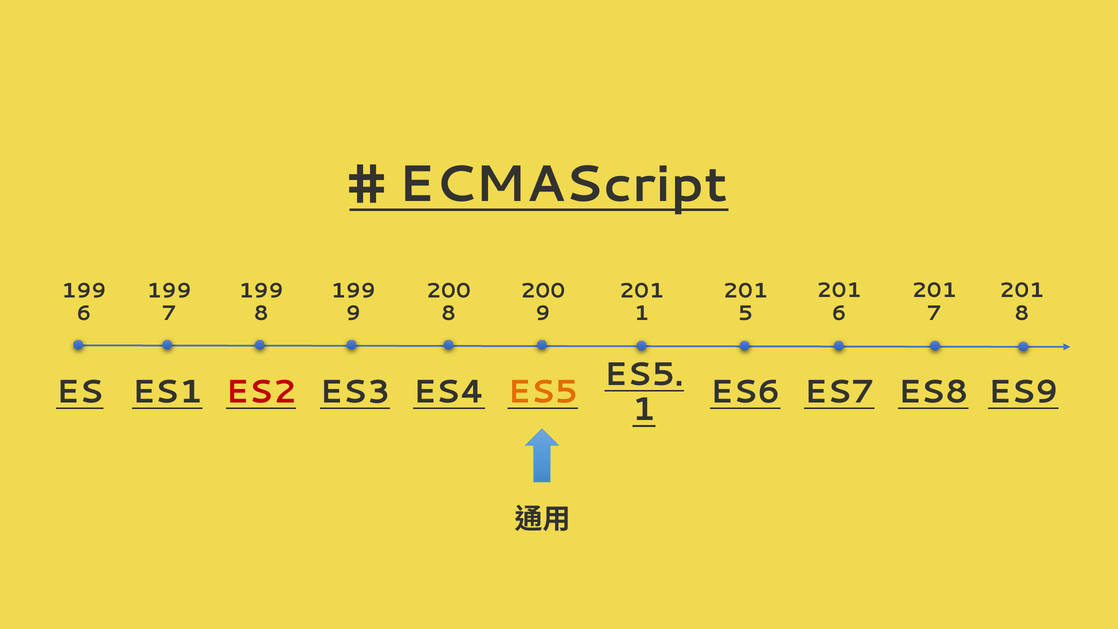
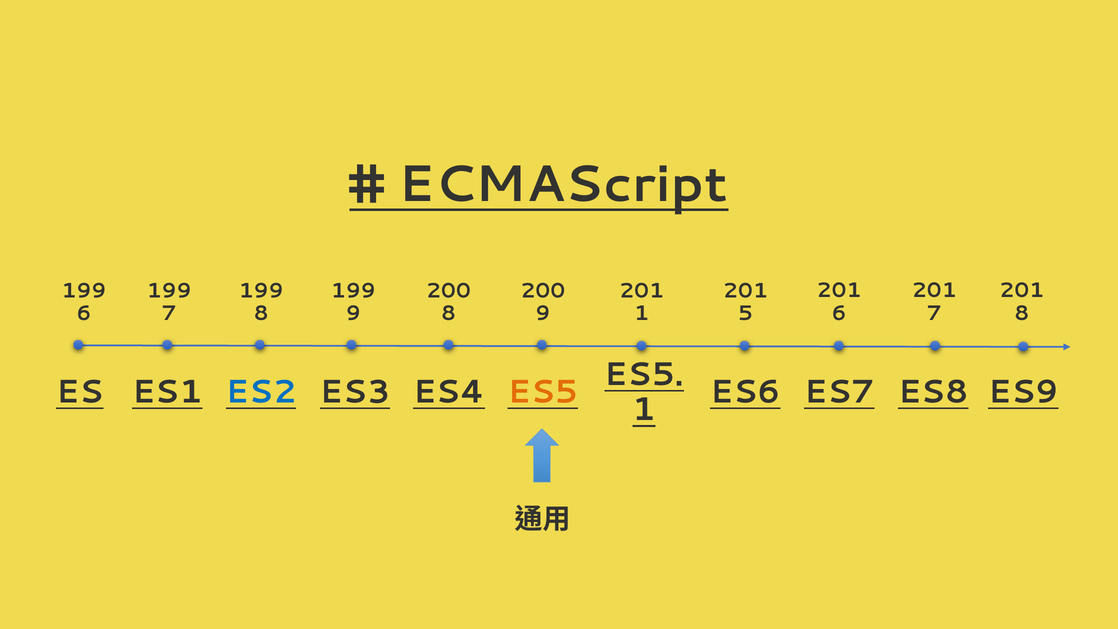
ES2 colour: red -> blue
